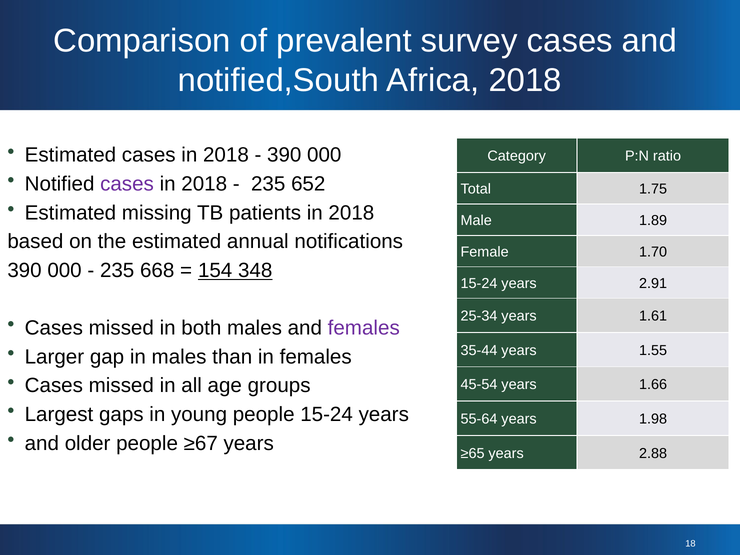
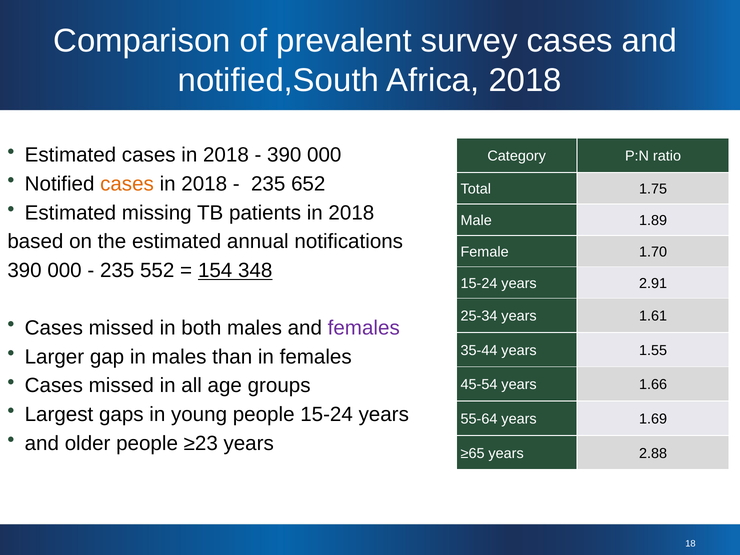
cases at (127, 184) colour: purple -> orange
668: 668 -> 552
1.98: 1.98 -> 1.69
≥67: ≥67 -> ≥23
